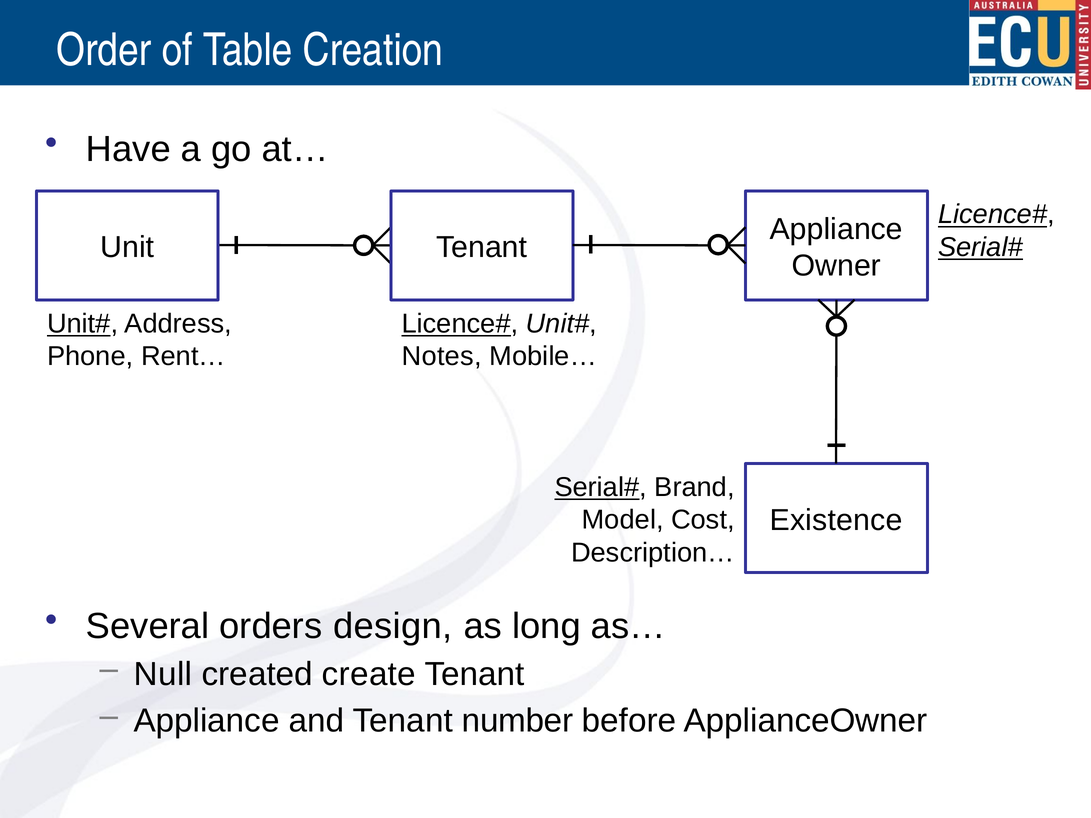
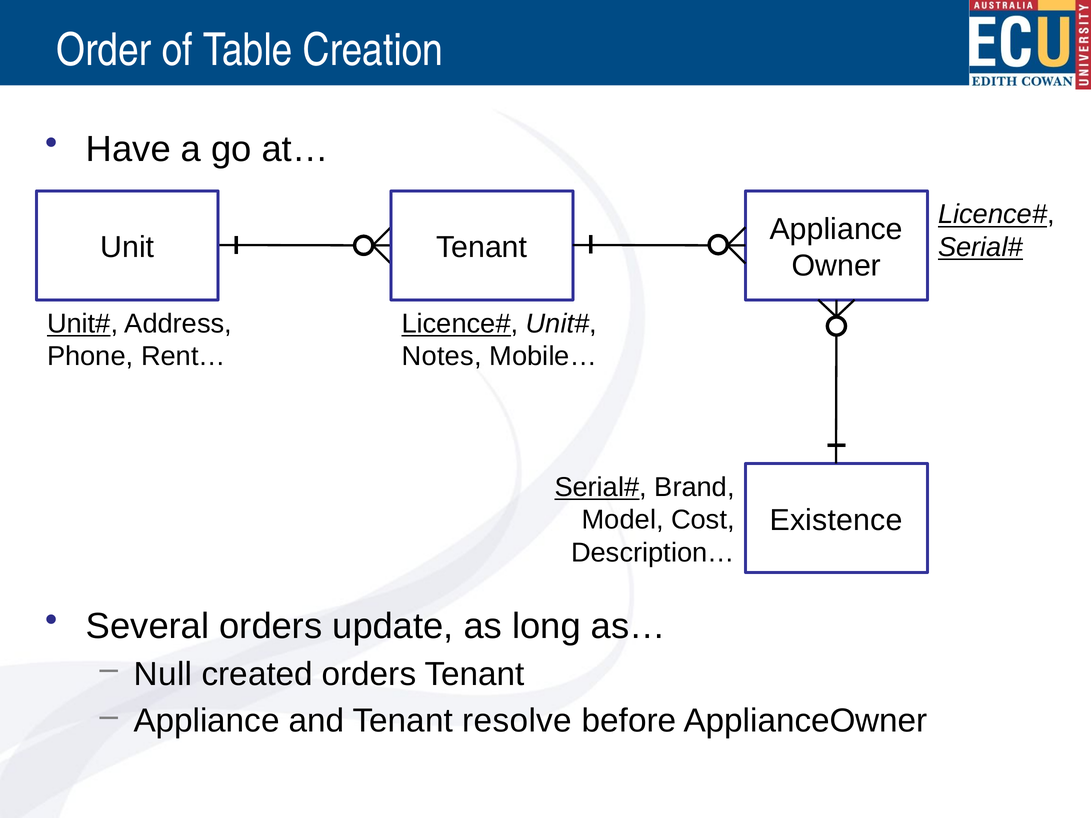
design: design -> update
created create: create -> orders
number: number -> resolve
